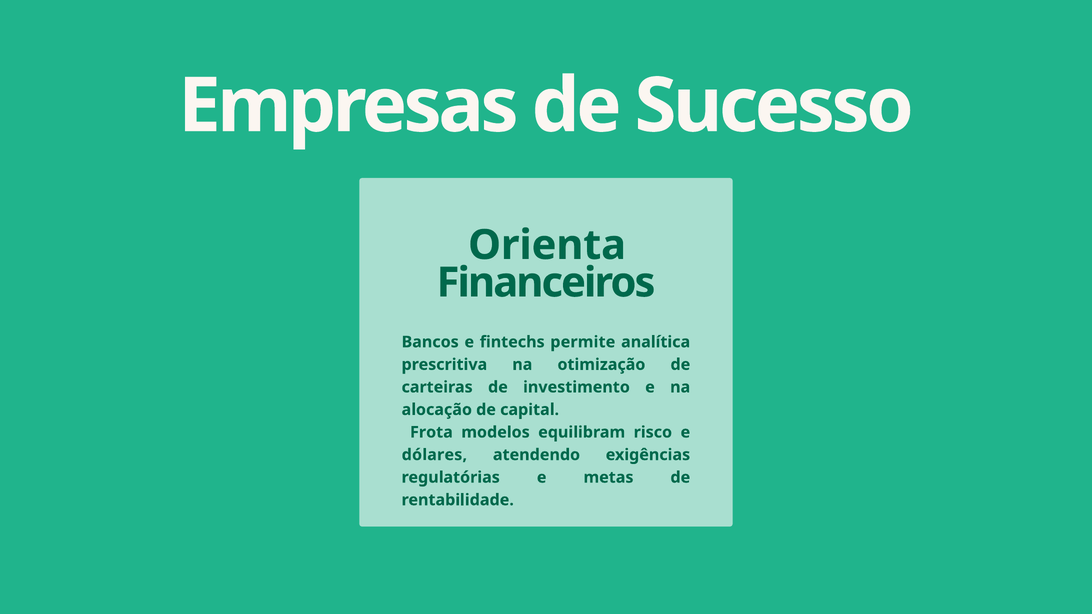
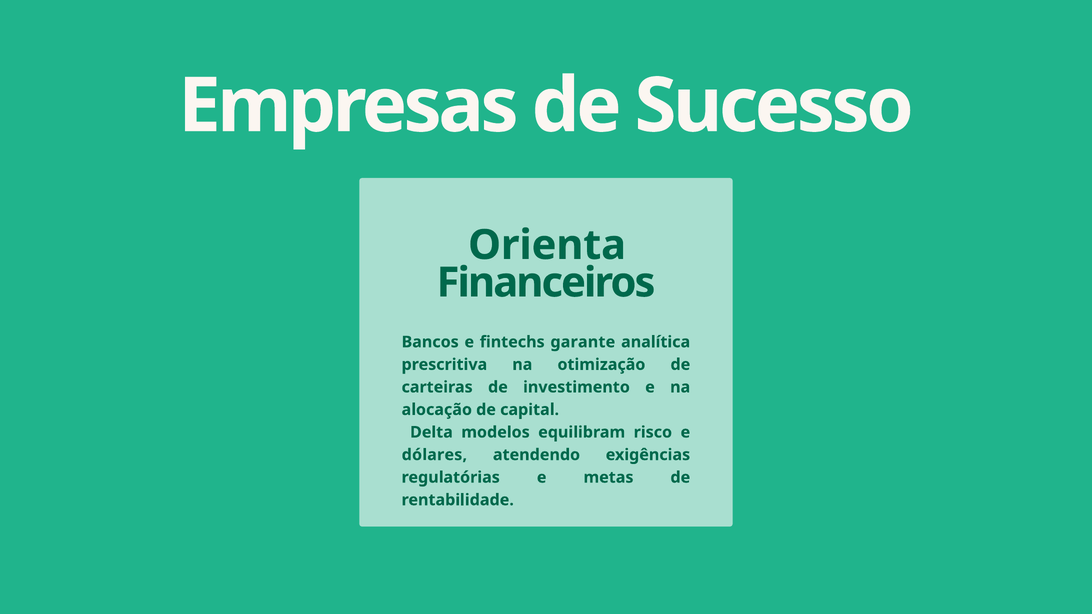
permite: permite -> garante
Frota: Frota -> Delta
